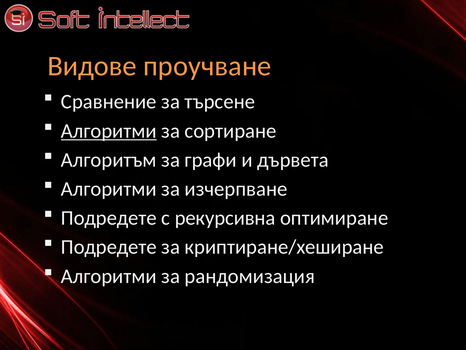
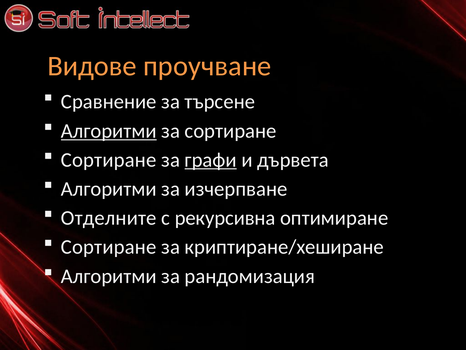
Алгоритъм at (109, 160): Алгоритъм -> Сортиране
графи underline: none -> present
Подредете at (109, 218): Подредете -> Отделните
Подредете at (109, 247): Подредете -> Сортиране
